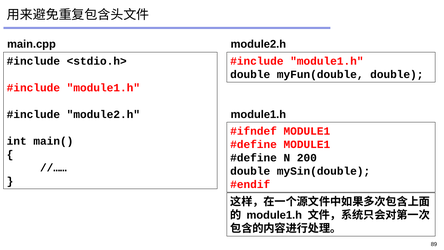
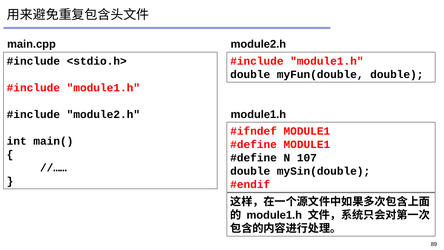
200: 200 -> 107
